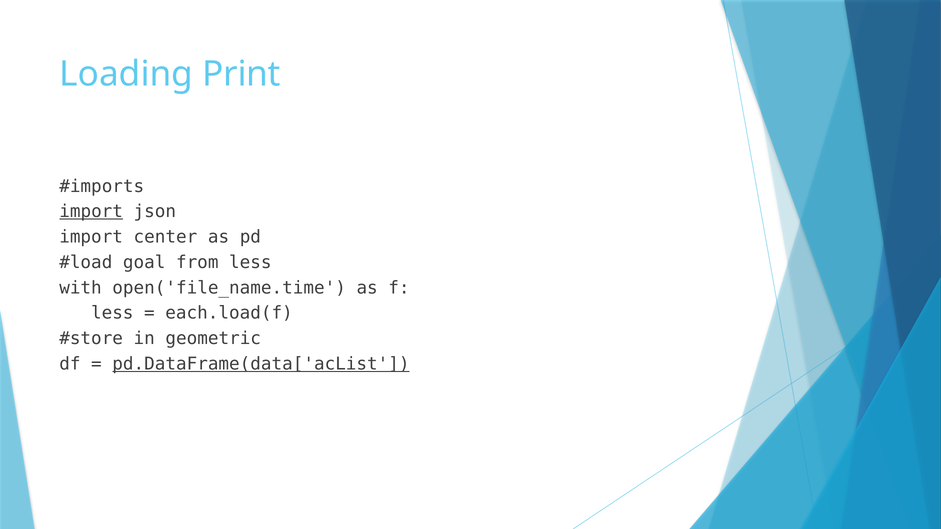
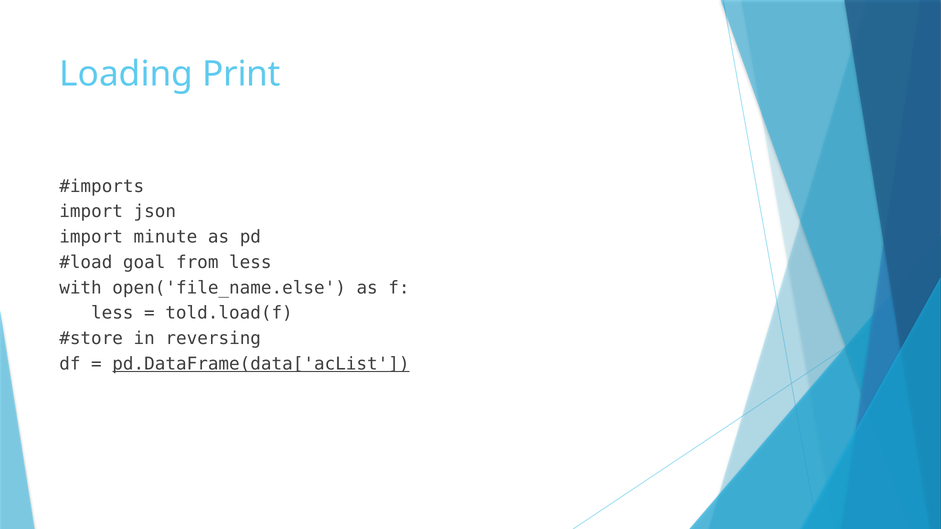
import at (91, 212) underline: present -> none
center: center -> minute
open('file_name.time: open('file_name.time -> open('file_name.else
each.load(f: each.load(f -> told.load(f
geometric: geometric -> reversing
